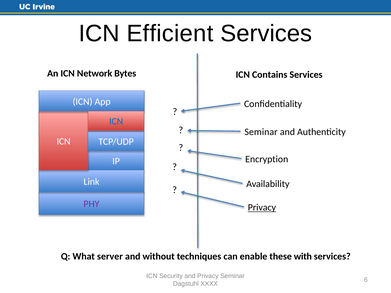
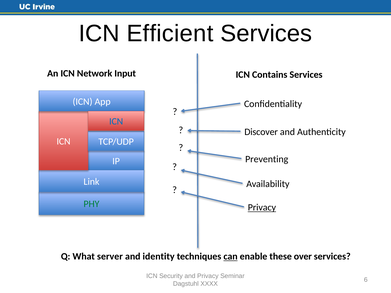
Bytes: Bytes -> Input
Seminar at (261, 132): Seminar -> Discover
Encryption: Encryption -> Preventing
PHY colour: purple -> green
without: without -> identity
can underline: none -> present
with: with -> over
